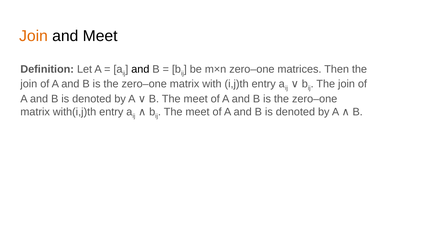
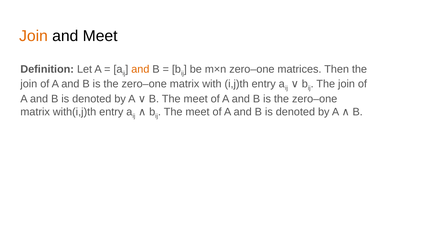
and at (140, 69) colour: black -> orange
